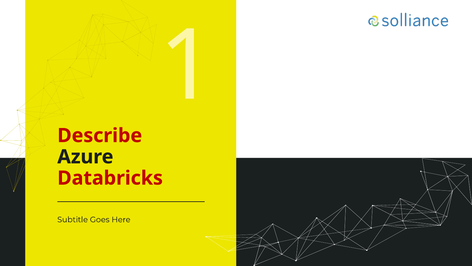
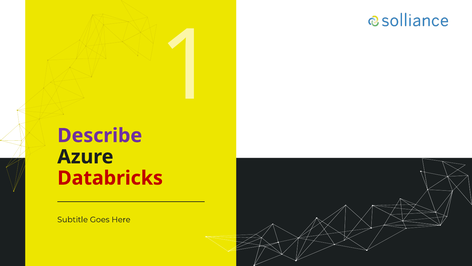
Describe colour: red -> purple
